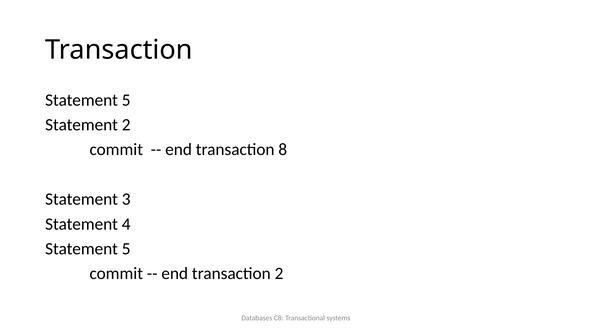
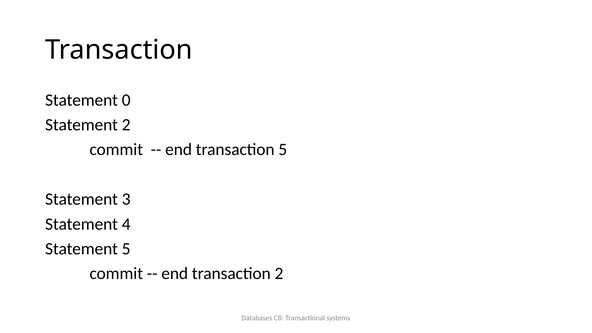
5 at (126, 100): 5 -> 0
transaction 8: 8 -> 5
